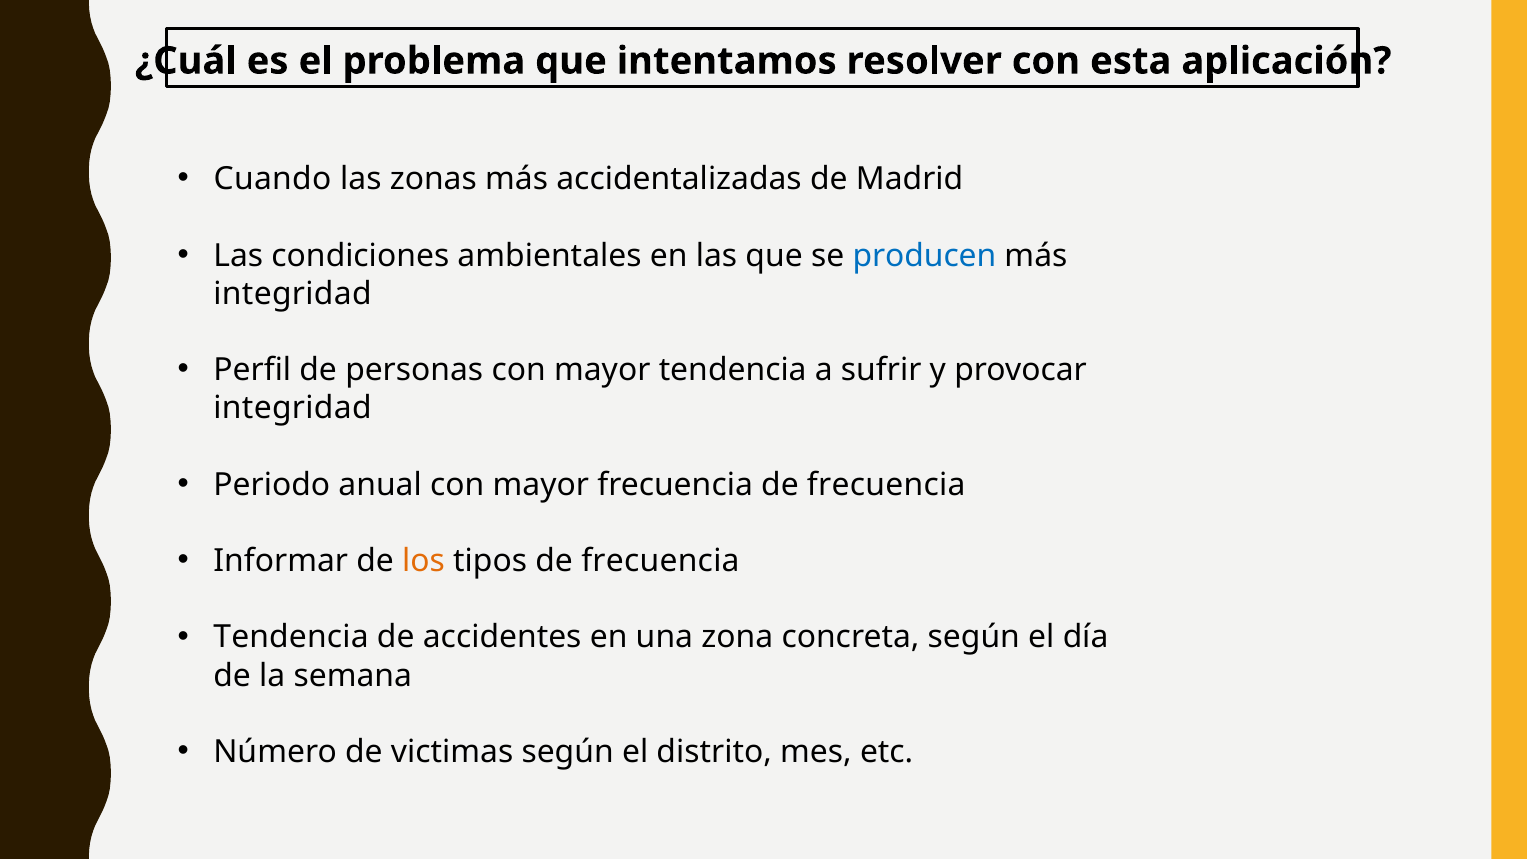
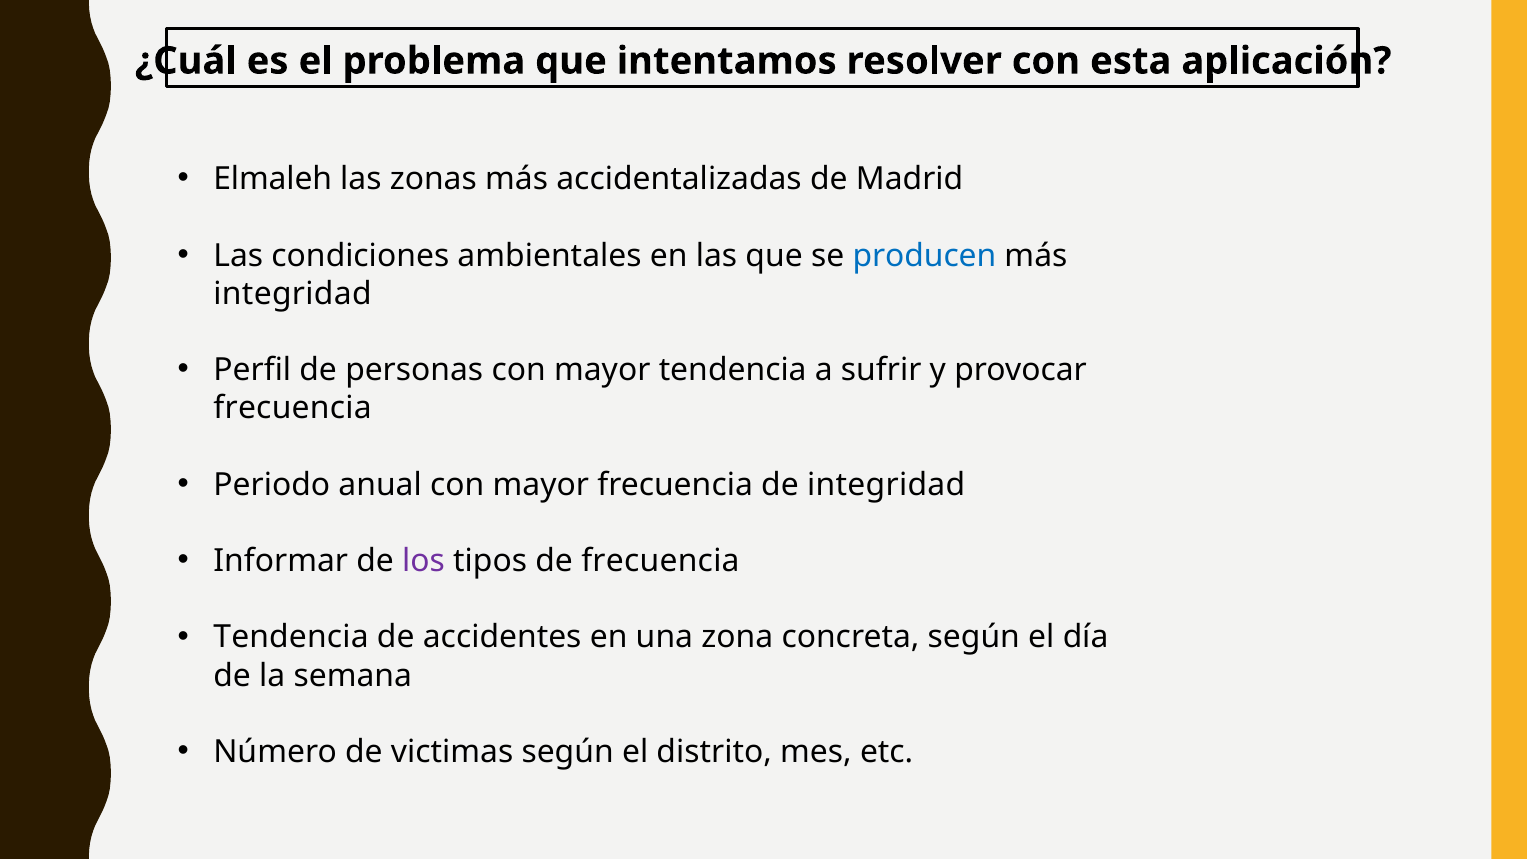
Cuando: Cuando -> Elmaleh
integridad at (293, 408): integridad -> frecuencia
frecuencia de frecuencia: frecuencia -> integridad
los colour: orange -> purple
